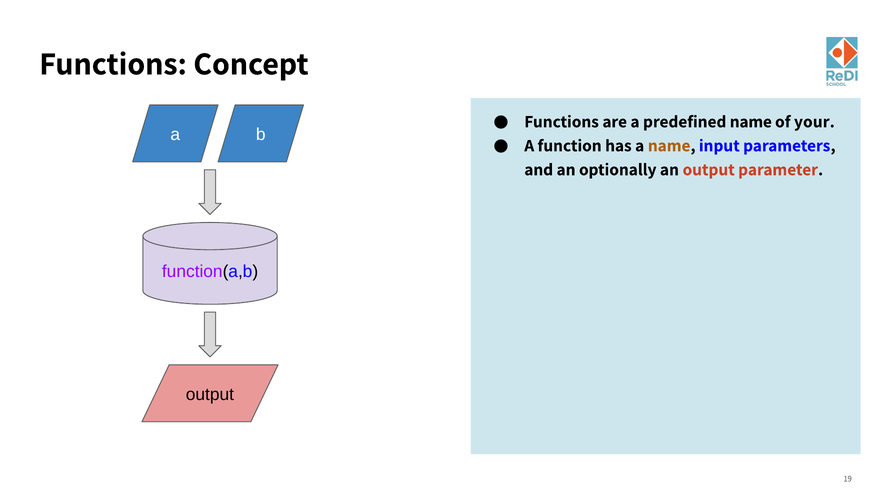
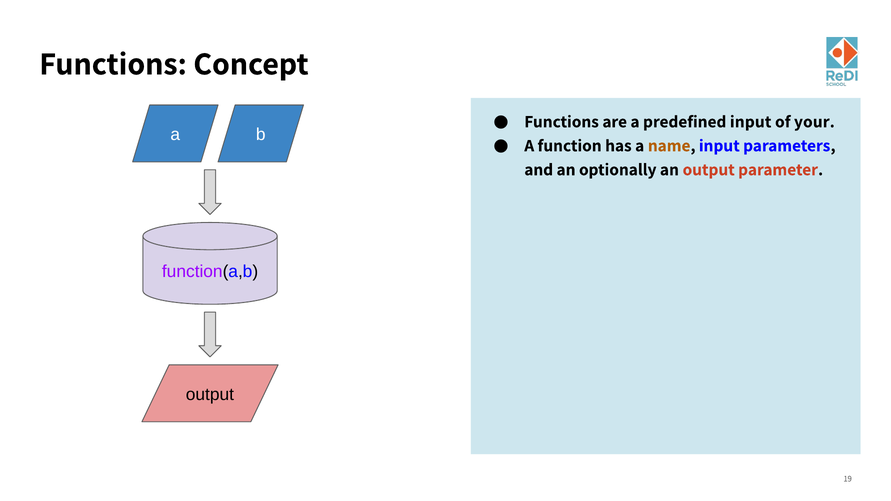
predefined name: name -> input
